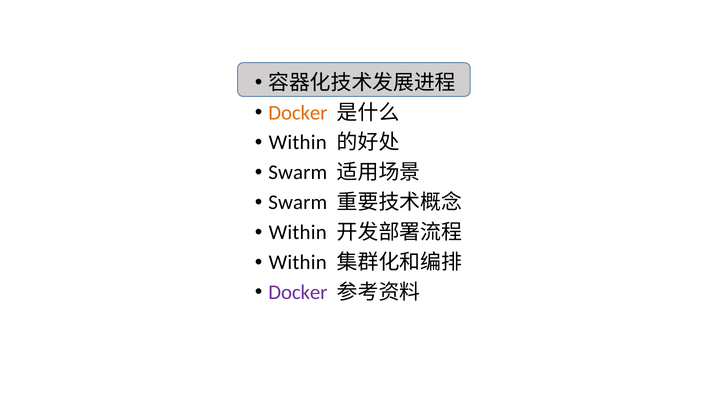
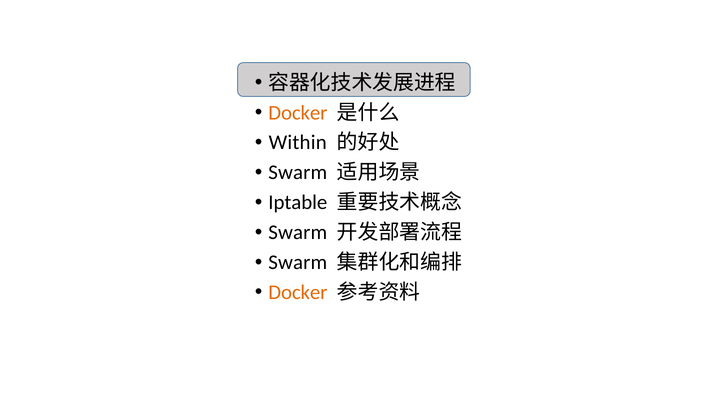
Swarm at (298, 203): Swarm -> Iptable
Within at (298, 233): Within -> Swarm
Within at (298, 263): Within -> Swarm
Docker at (298, 293) colour: purple -> orange
